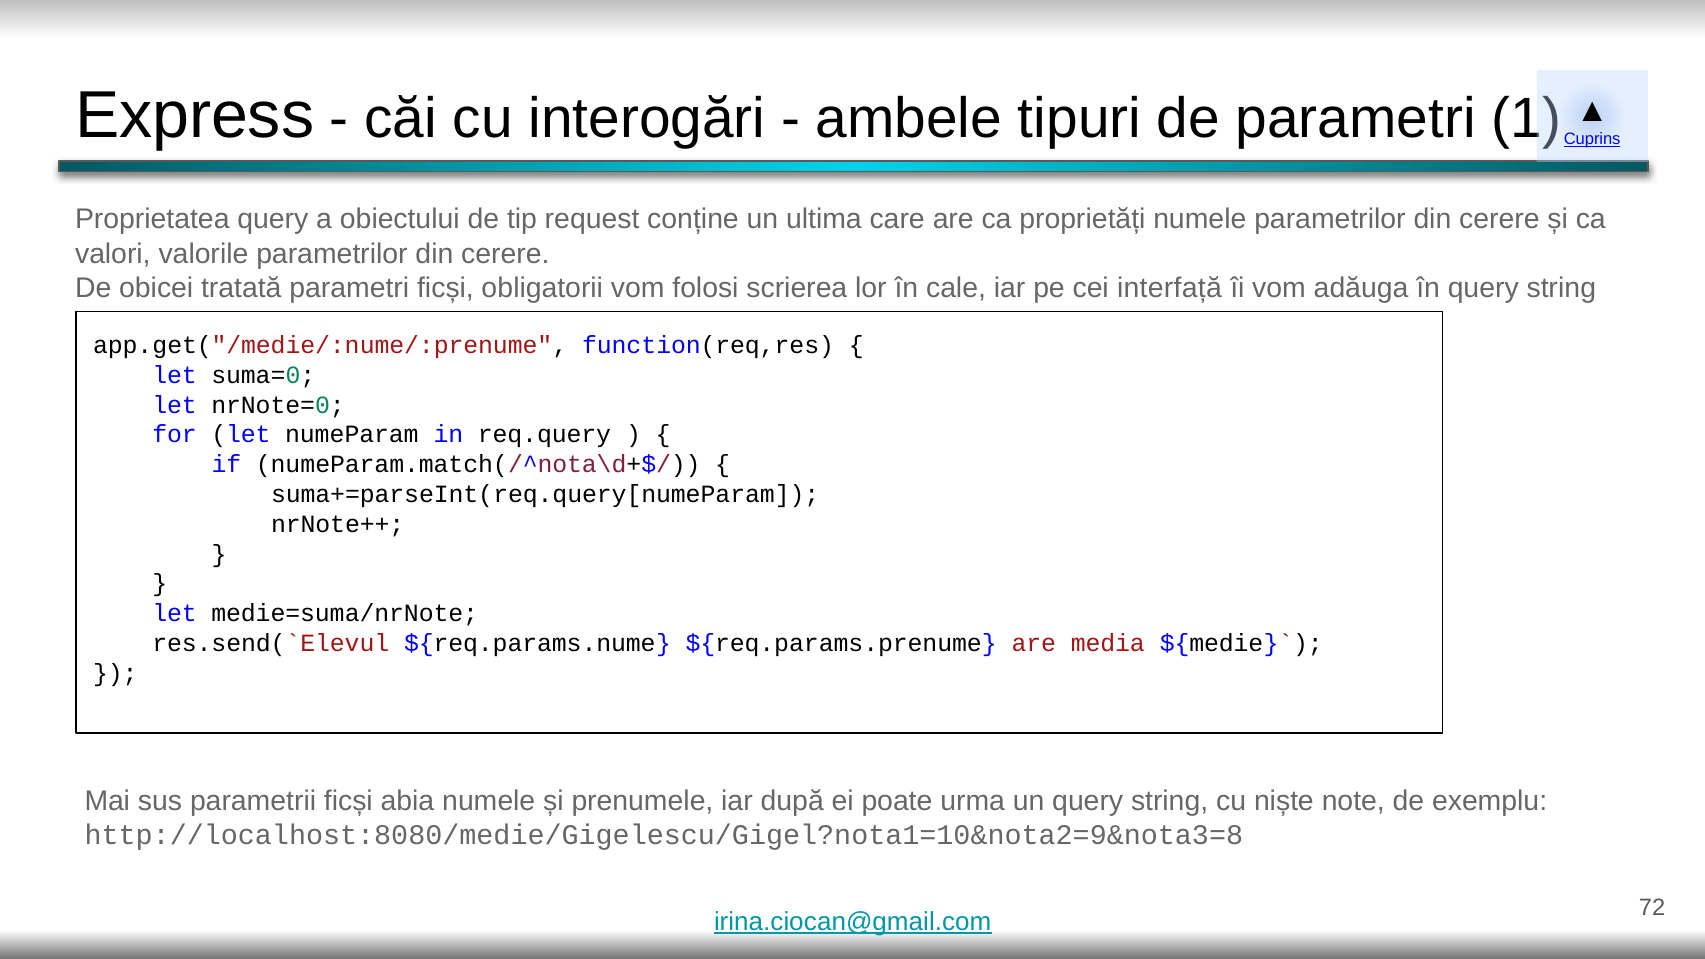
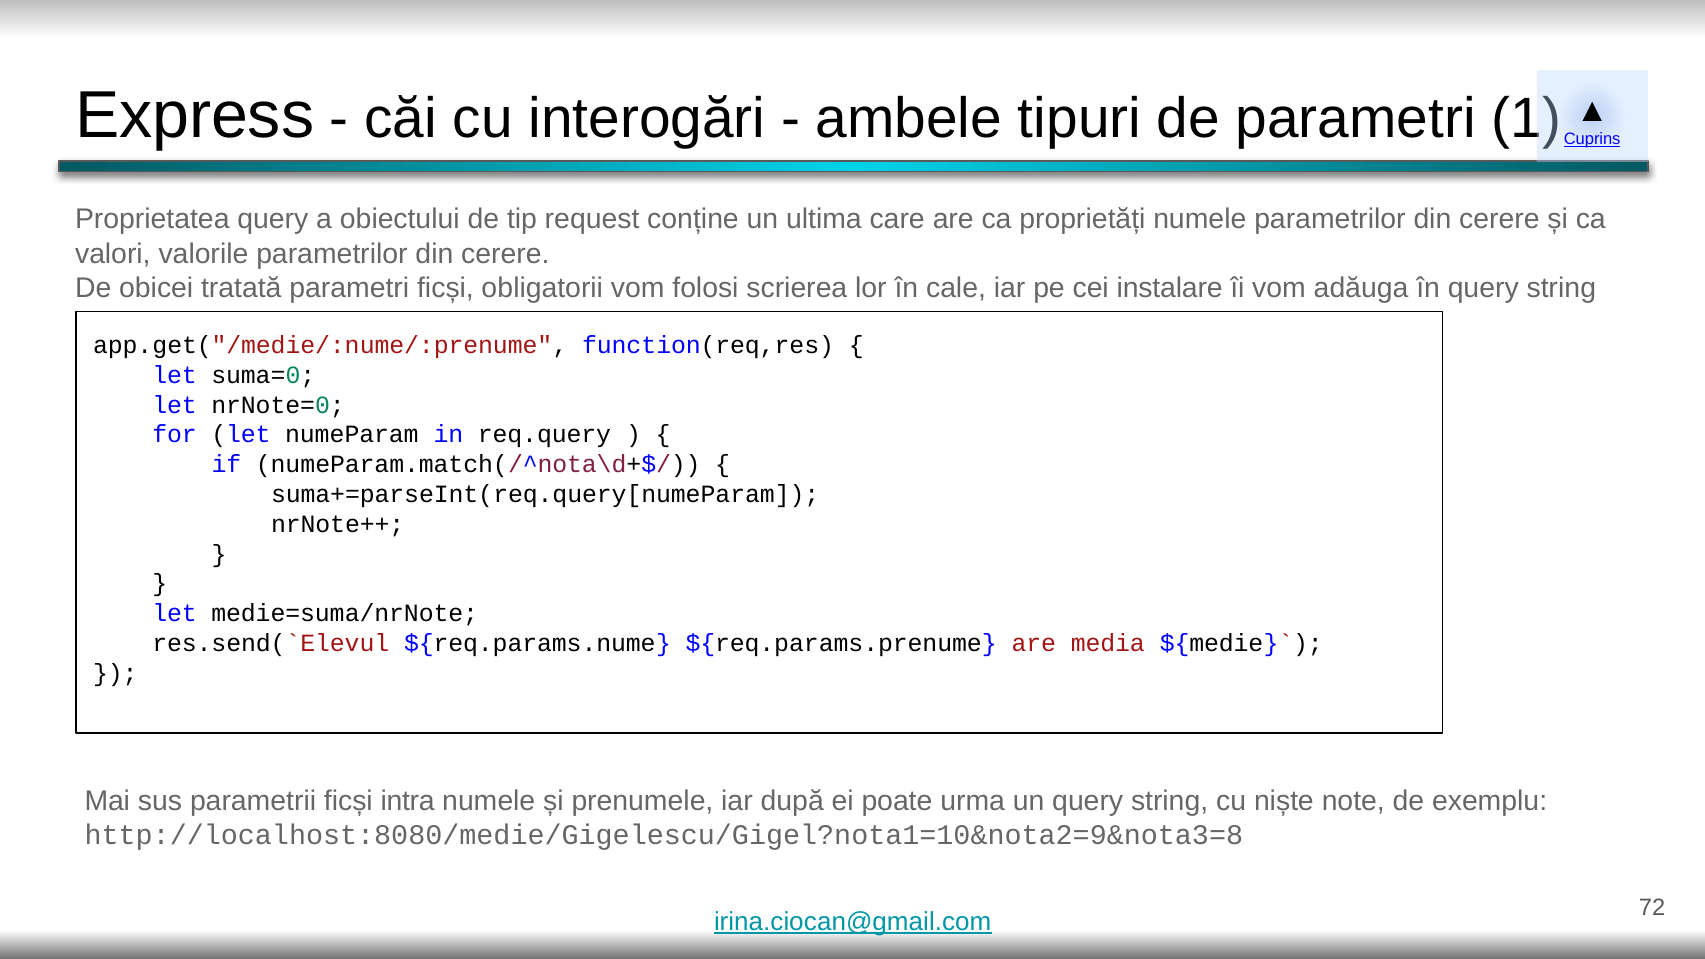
interfață: interfață -> instalare
abia: abia -> intra
